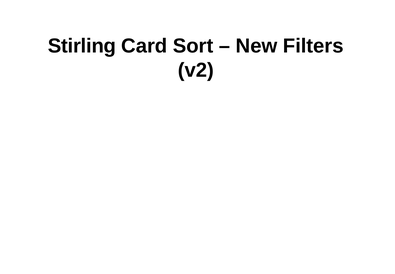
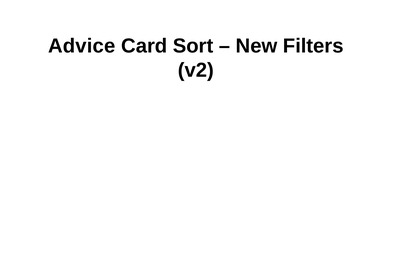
Stirling: Stirling -> Advice
